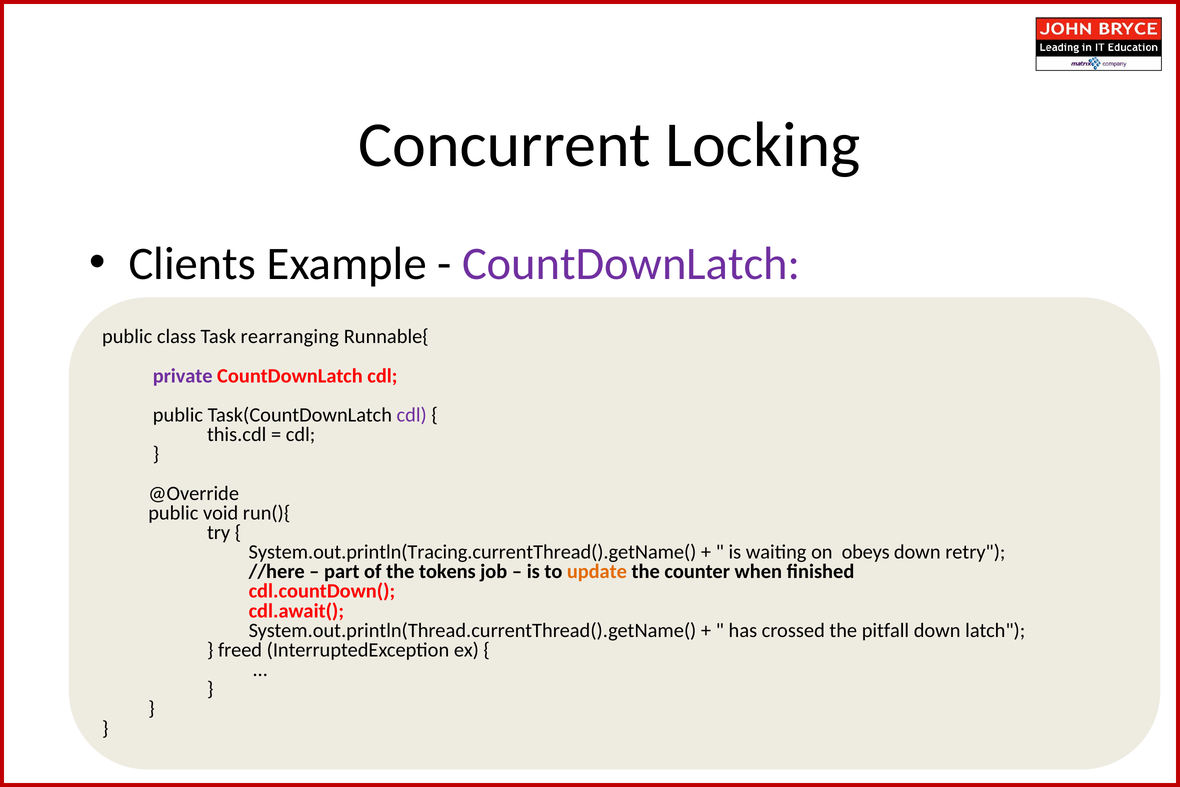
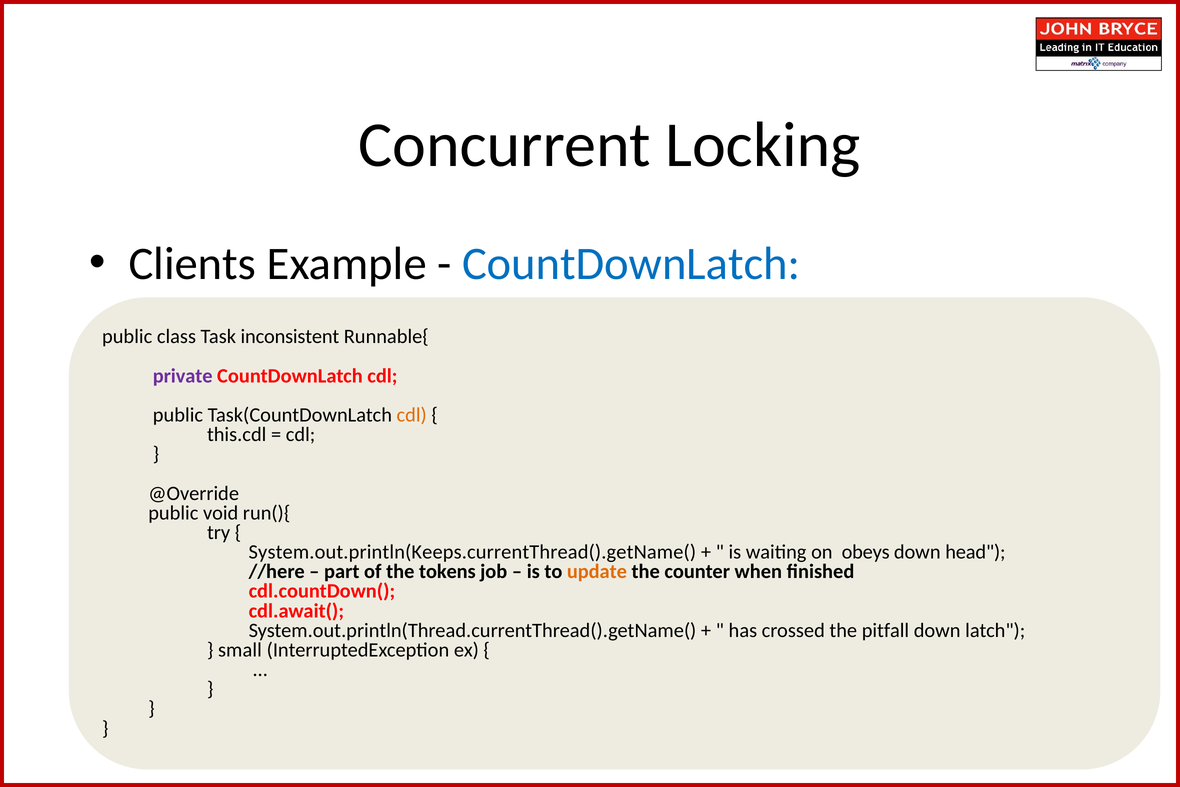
CountDownLatch at (631, 264) colour: purple -> blue
rearranging: rearranging -> inconsistent
cdl at (412, 415) colour: purple -> orange
System.out.println(Tracing.currentThread().getName(: System.out.println(Tracing.currentThread().getName( -> System.out.println(Keeps.currentThread().getName(
retry: retry -> head
freed: freed -> small
